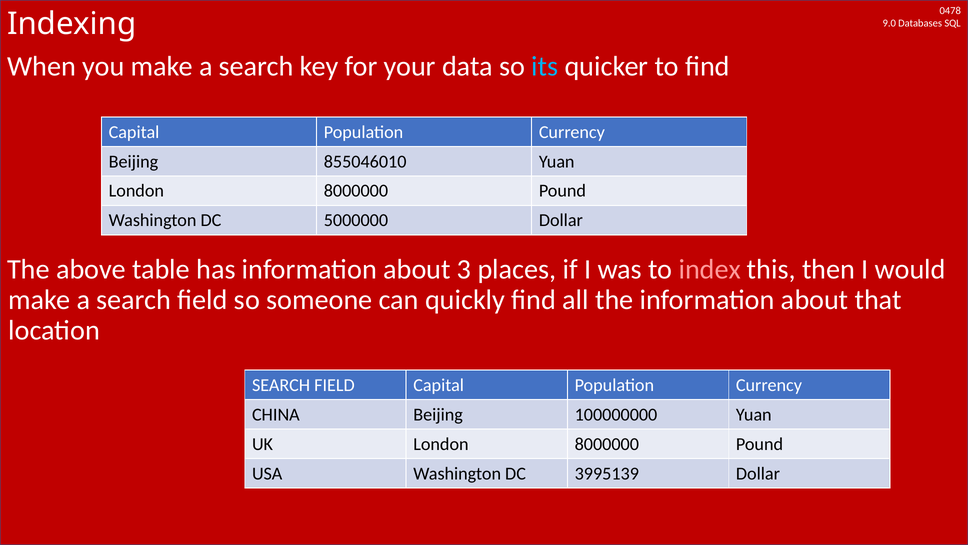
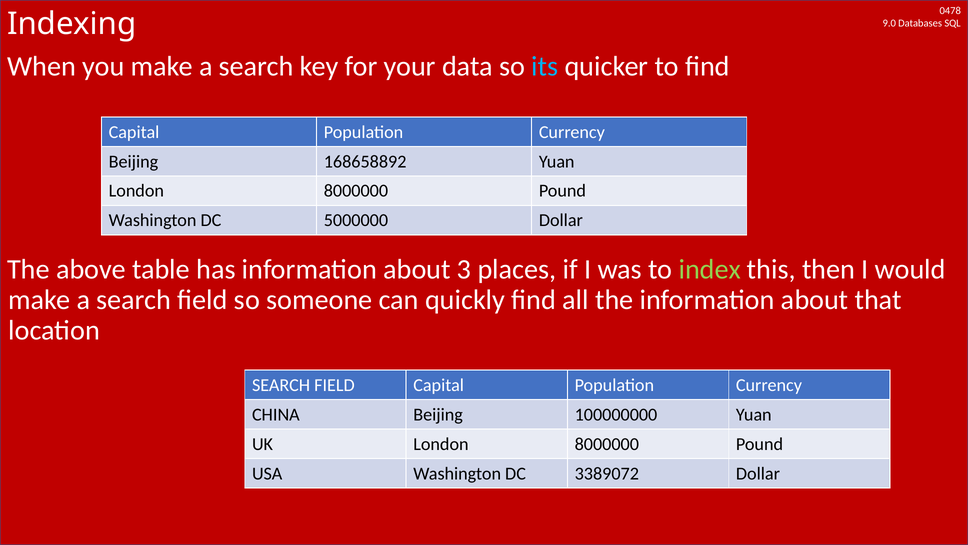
855046010: 855046010 -> 168658892
index colour: pink -> light green
3995139: 3995139 -> 3389072
